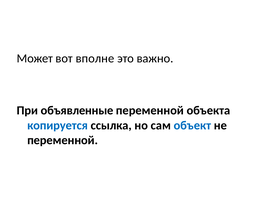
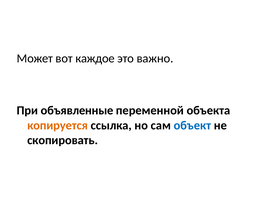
вполне: вполне -> каждое
копируется colour: blue -> orange
переменной at (63, 140): переменной -> скопировать
